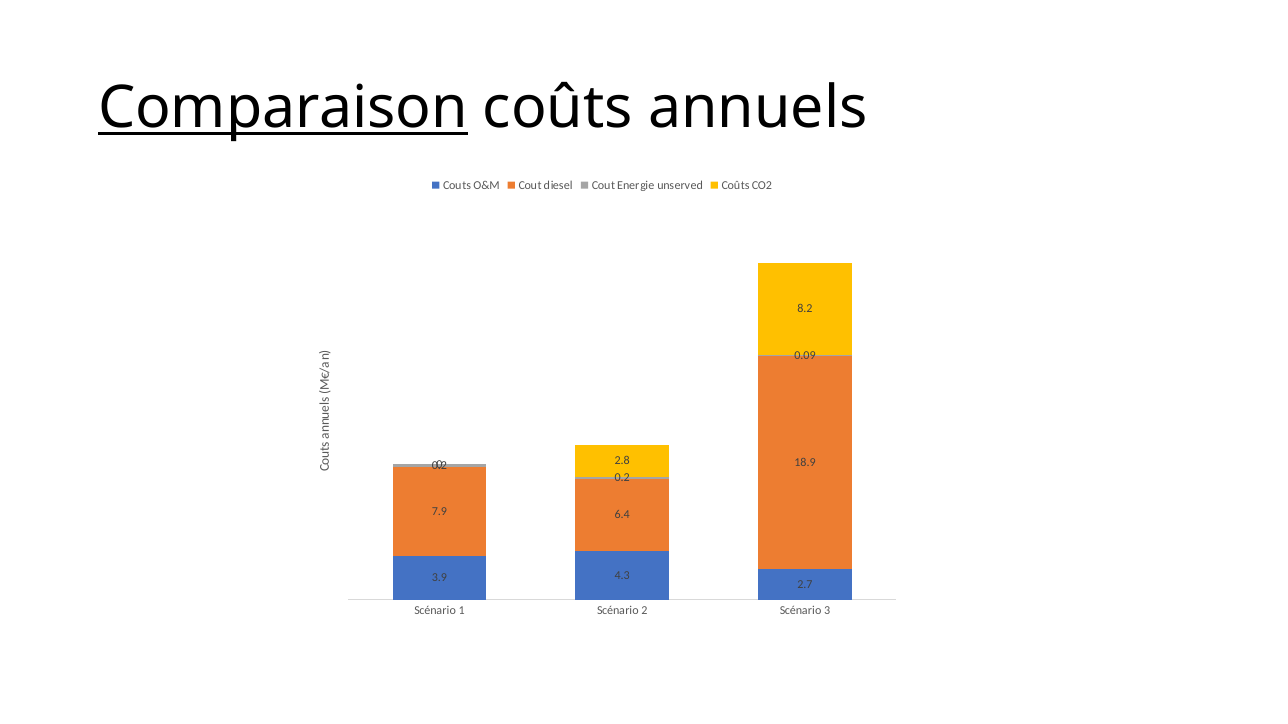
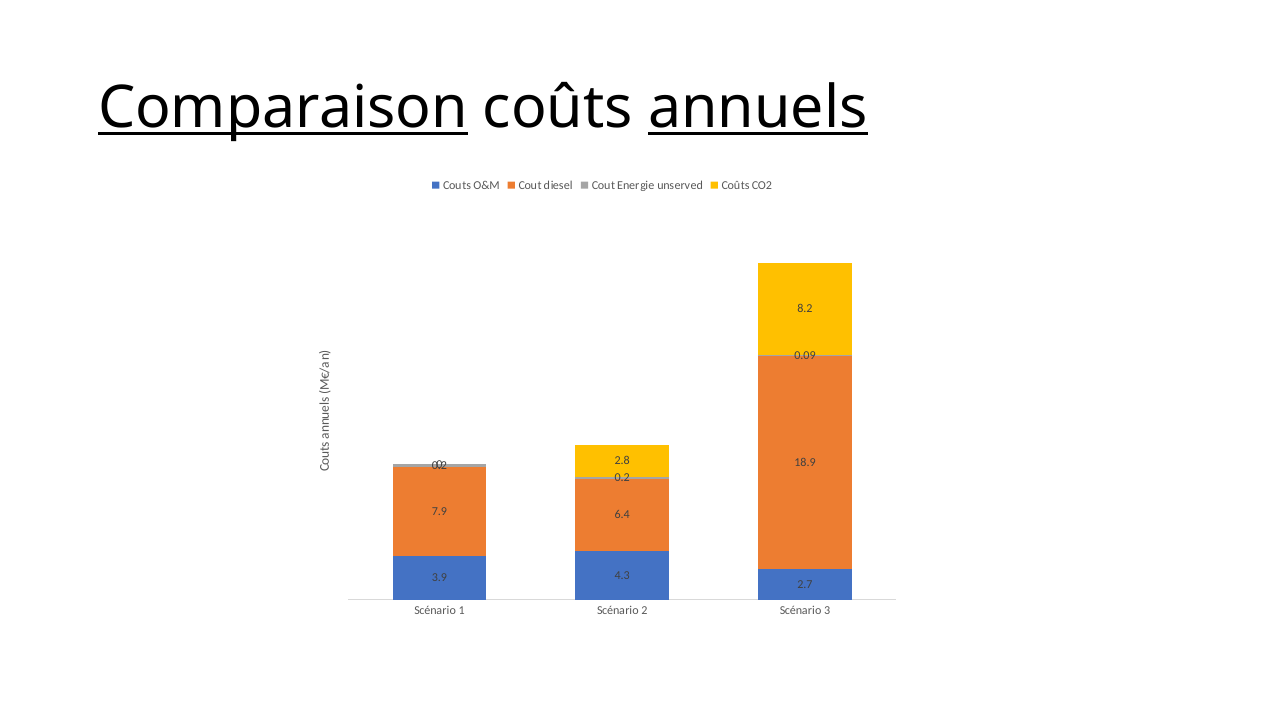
annuels underline: none -> present
